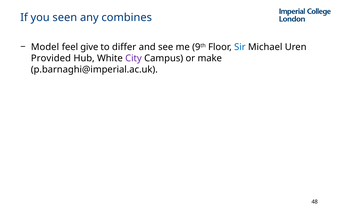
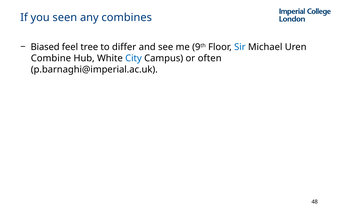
Model: Model -> Biased
give: give -> tree
Provided: Provided -> Combine
City colour: purple -> blue
make: make -> often
